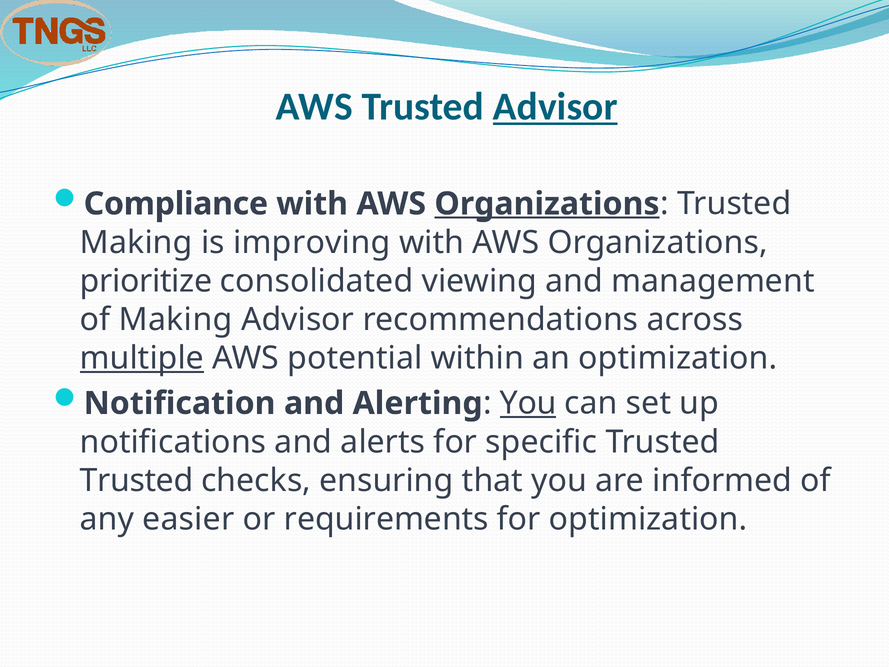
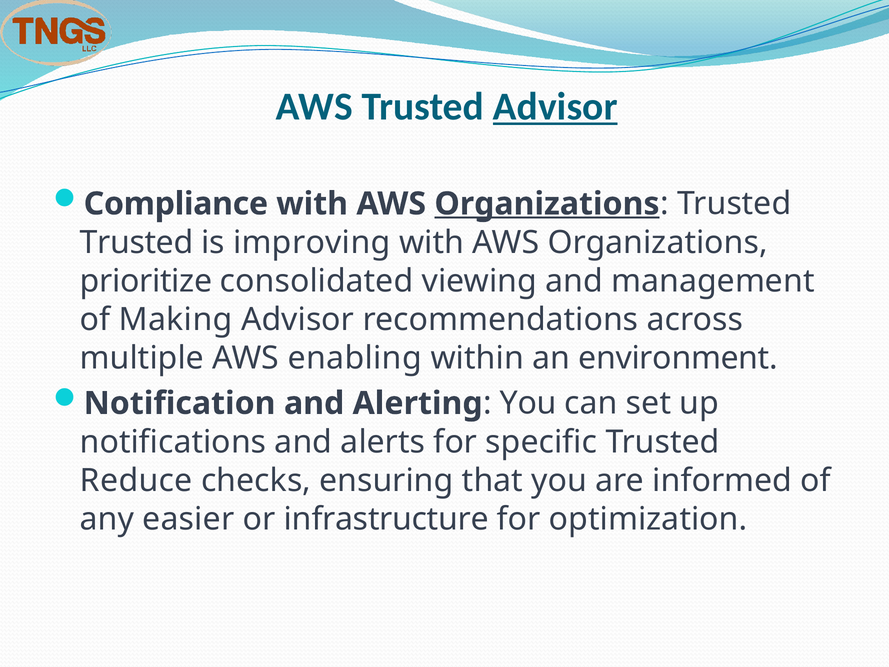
Making at (136, 242): Making -> Trusted
multiple underline: present -> none
potential: potential -> enabling
an optimization: optimization -> environment
You at (528, 403) underline: present -> none
Trusted at (136, 480): Trusted -> Reduce
requirements: requirements -> infrastructure
